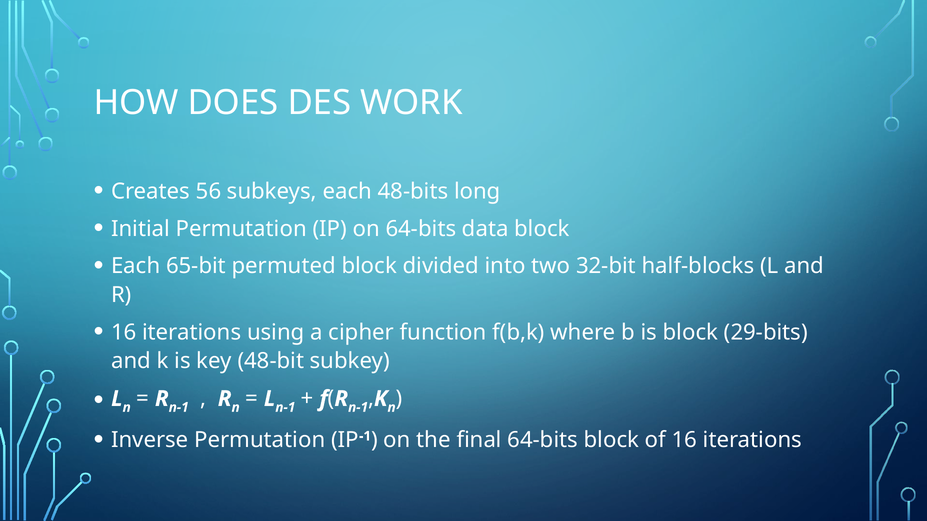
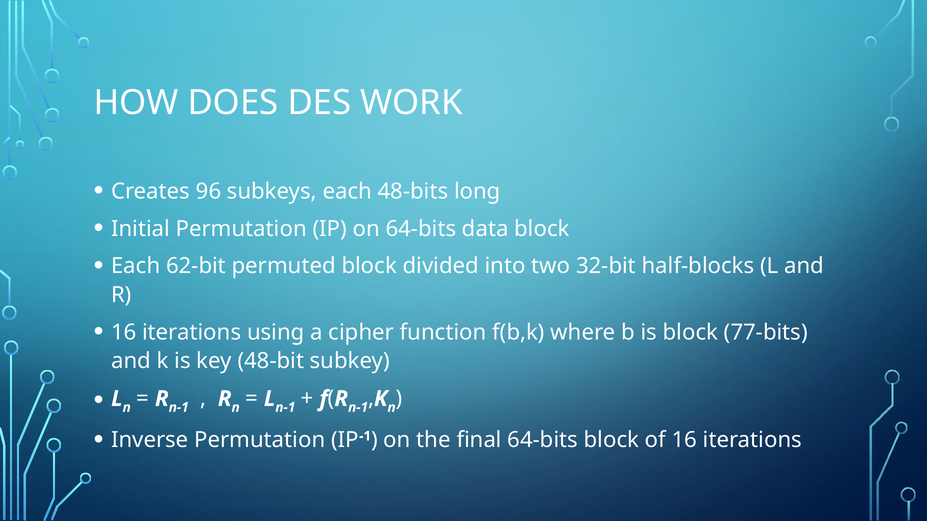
56: 56 -> 96
65-bit: 65-bit -> 62-bit
29-bits: 29-bits -> 77-bits
